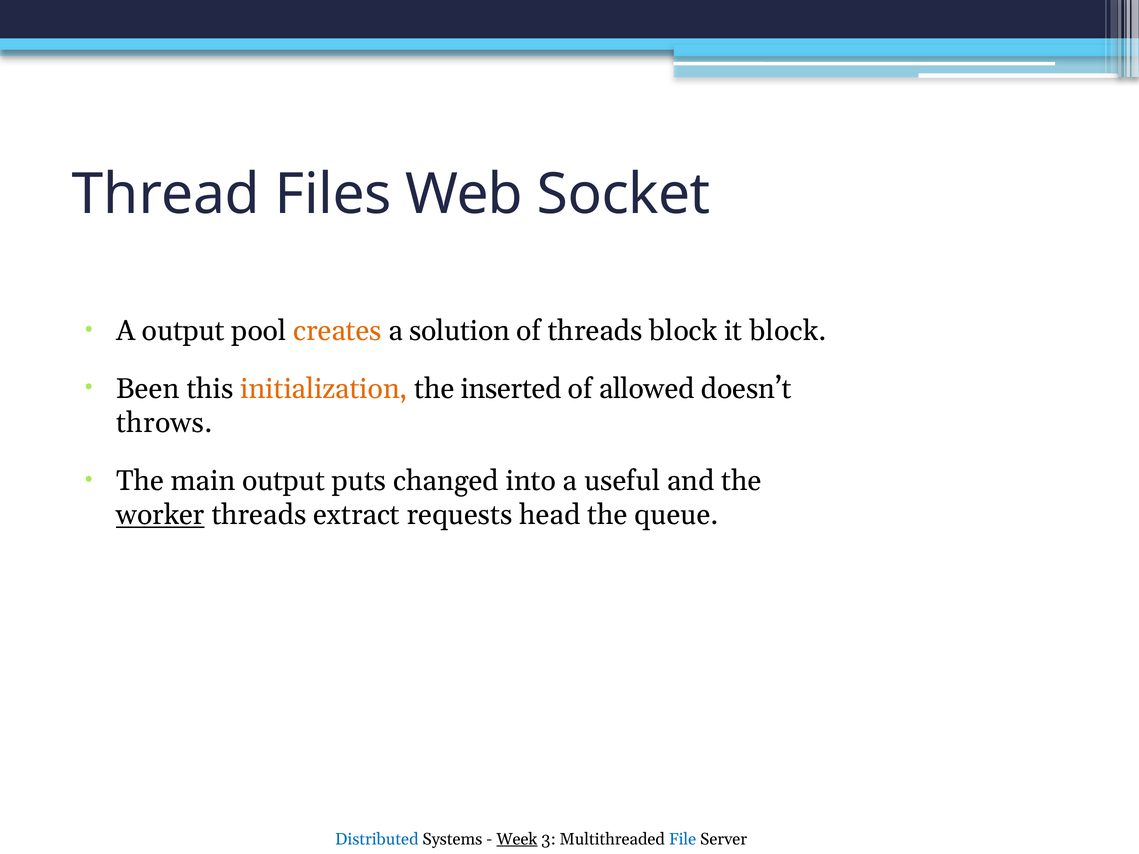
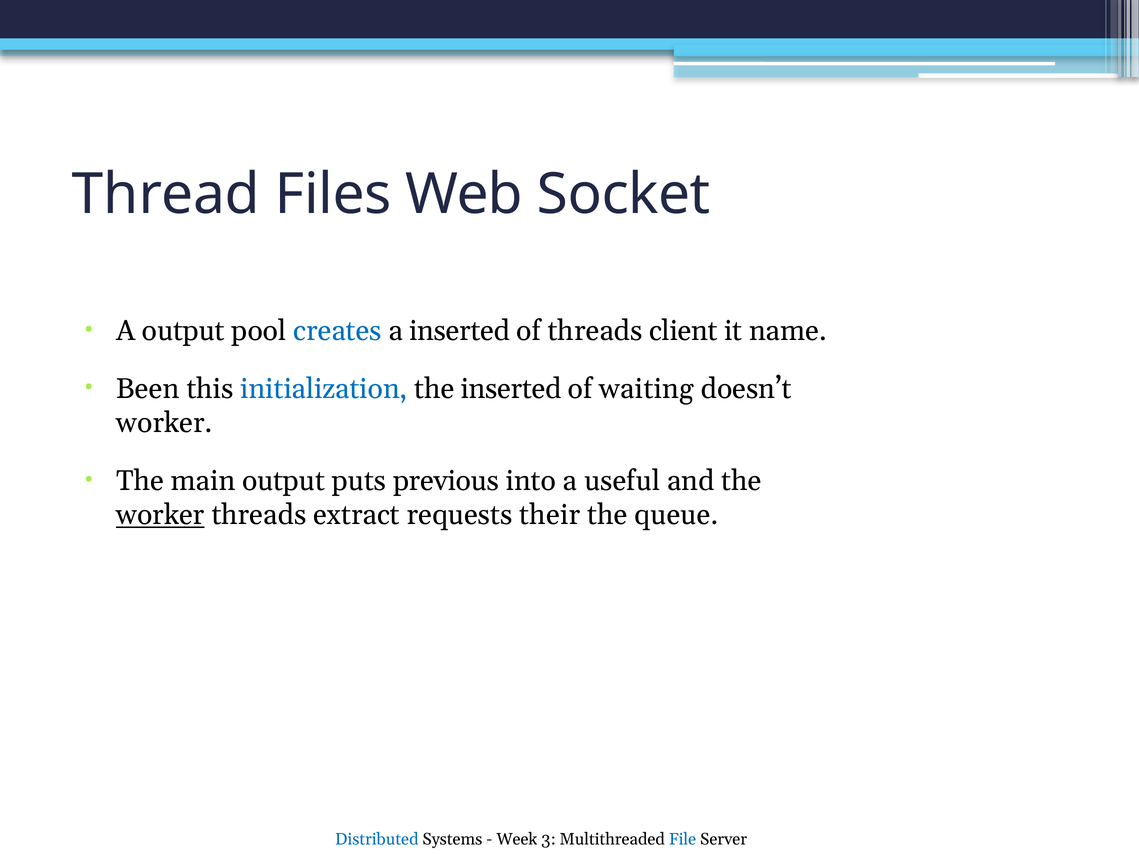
creates colour: orange -> blue
a solution: solution -> inserted
threads block: block -> client
it block: block -> name
initialization colour: orange -> blue
allowed: allowed -> waiting
throws at (164, 423): throws -> worker
changed: changed -> previous
head: head -> their
Week underline: present -> none
